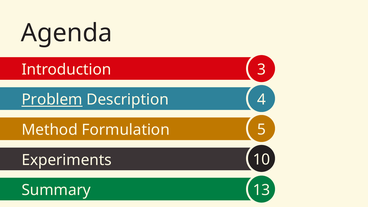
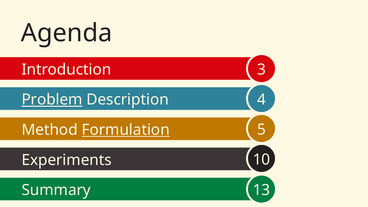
Formulation underline: none -> present
